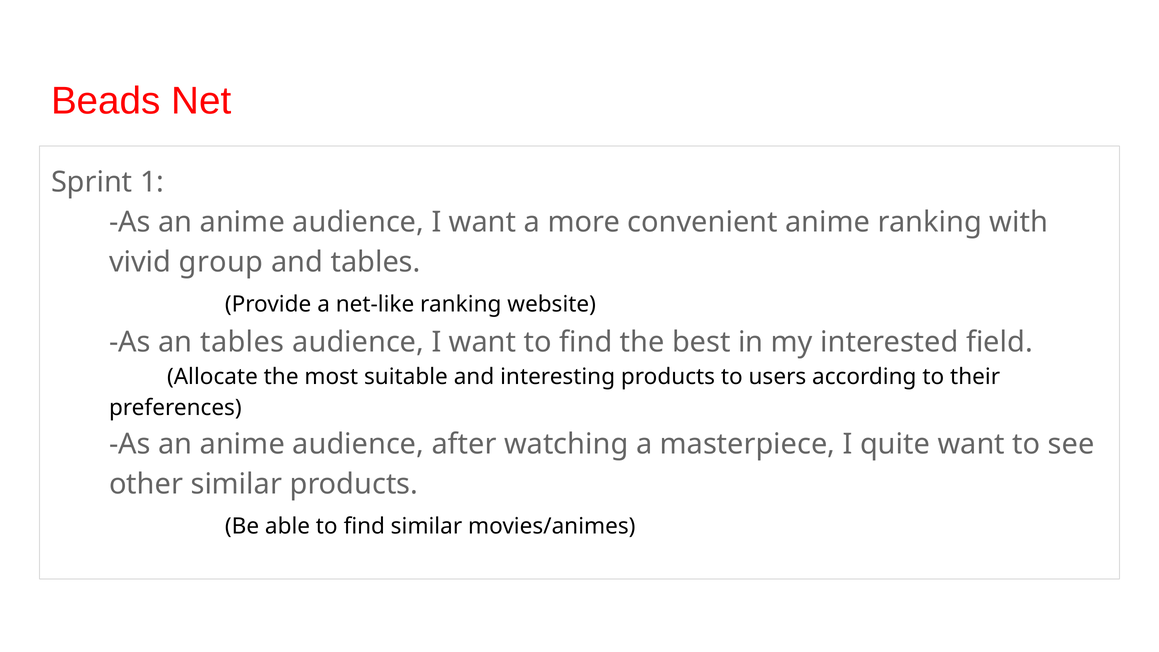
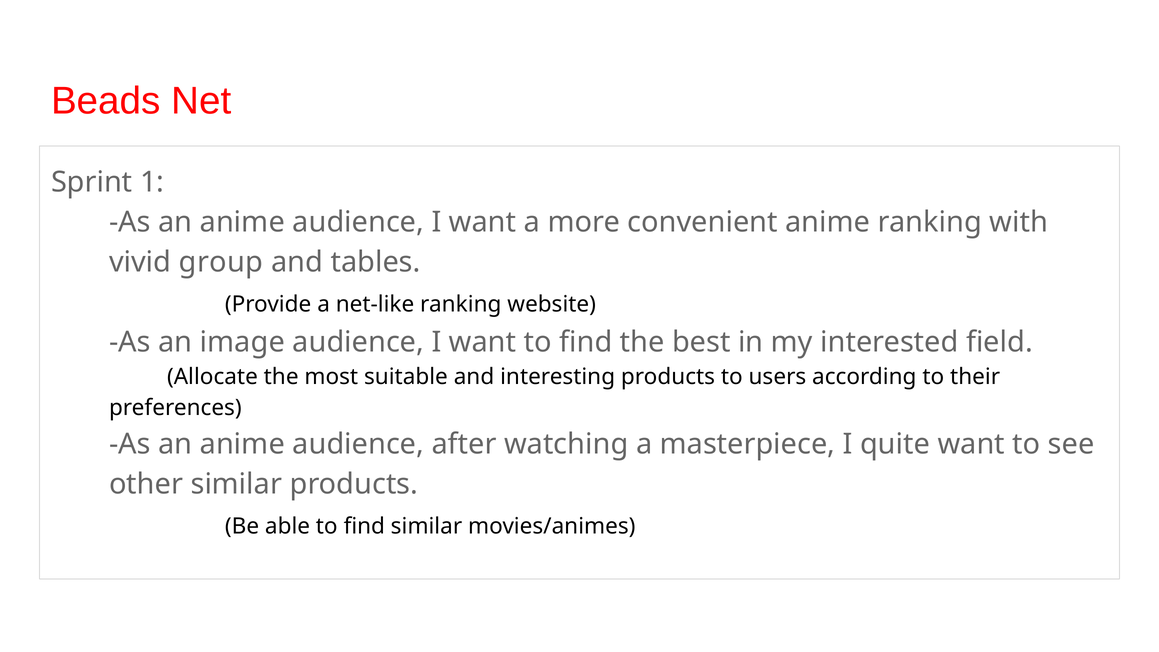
an tables: tables -> image
